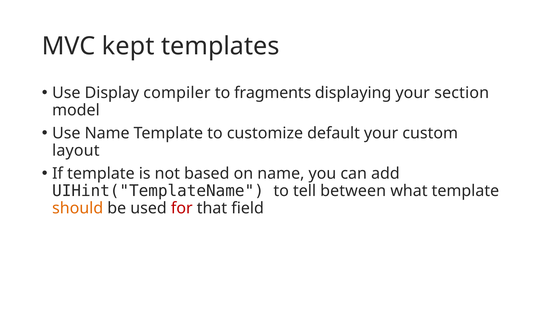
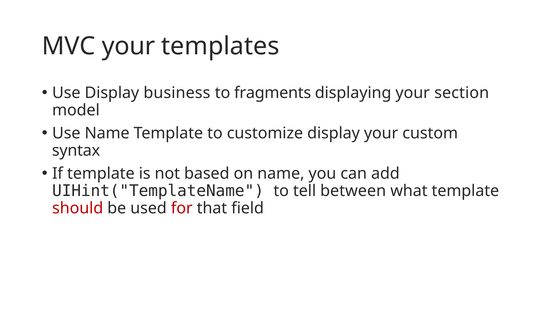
MVC kept: kept -> your
compiler: compiler -> business
customize default: default -> display
layout: layout -> syntax
should colour: orange -> red
